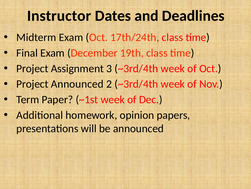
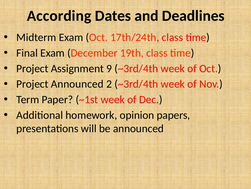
Instructor: Instructor -> According
3: 3 -> 9
